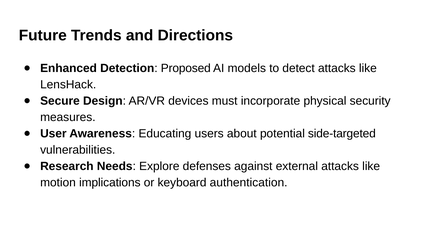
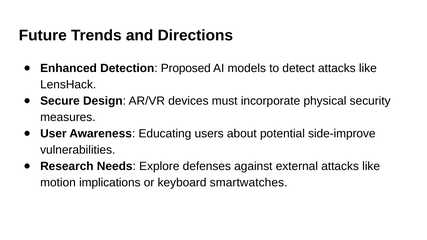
side-targeted: side-targeted -> side-improve
authentication: authentication -> smartwatches
